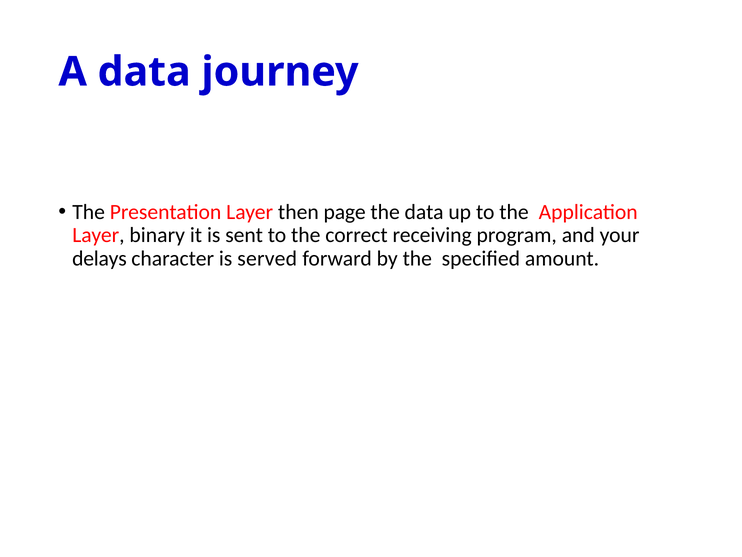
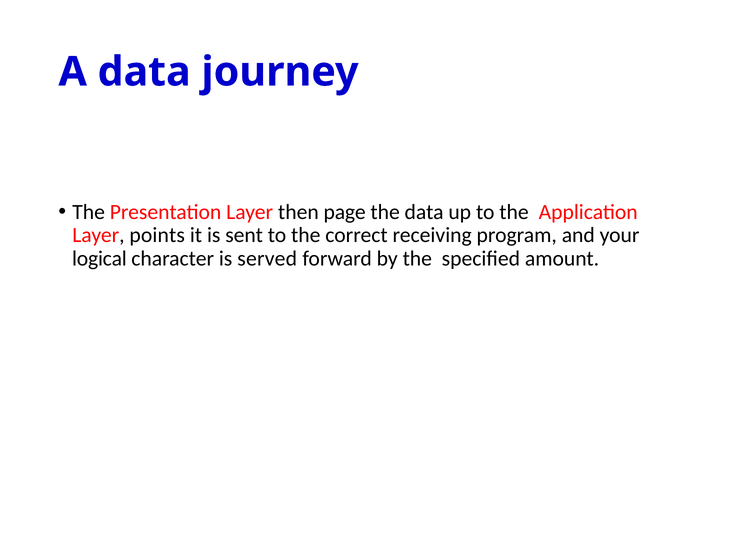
binary: binary -> points
delays: delays -> logical
